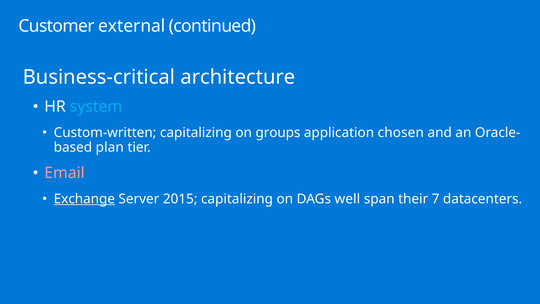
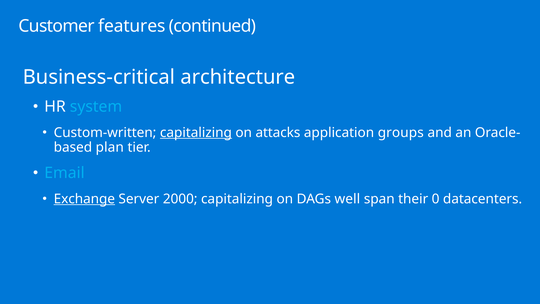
external: external -> features
capitalizing at (196, 132) underline: none -> present
groups: groups -> attacks
chosen: chosen -> groups
Email colour: pink -> light blue
2015: 2015 -> 2000
7: 7 -> 0
